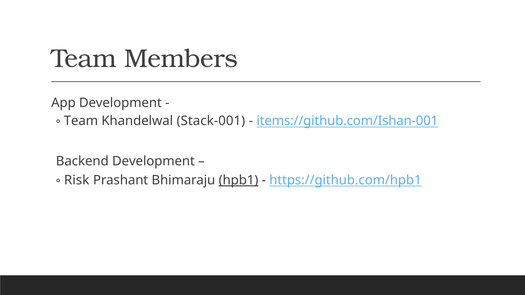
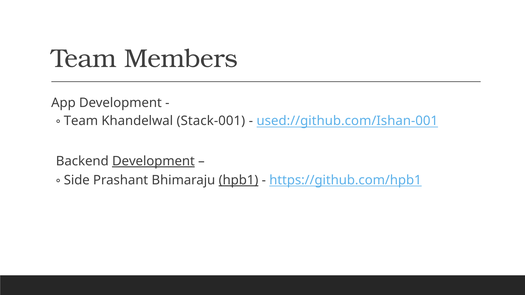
items://github.com/Ishan-001: items://github.com/Ishan-001 -> used://github.com/Ishan-001
Development at (153, 161) underline: none -> present
Risk: Risk -> Side
